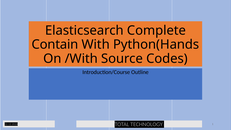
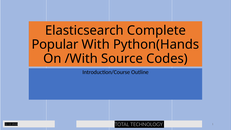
Contain: Contain -> Popular
